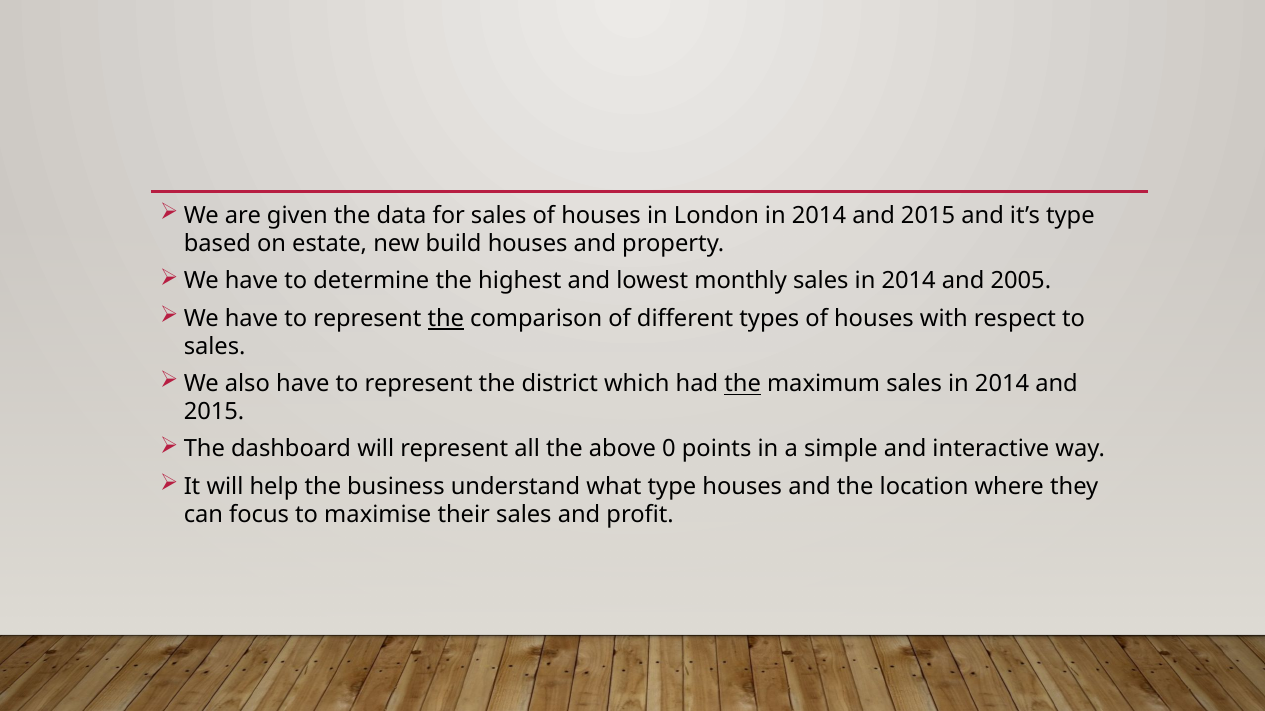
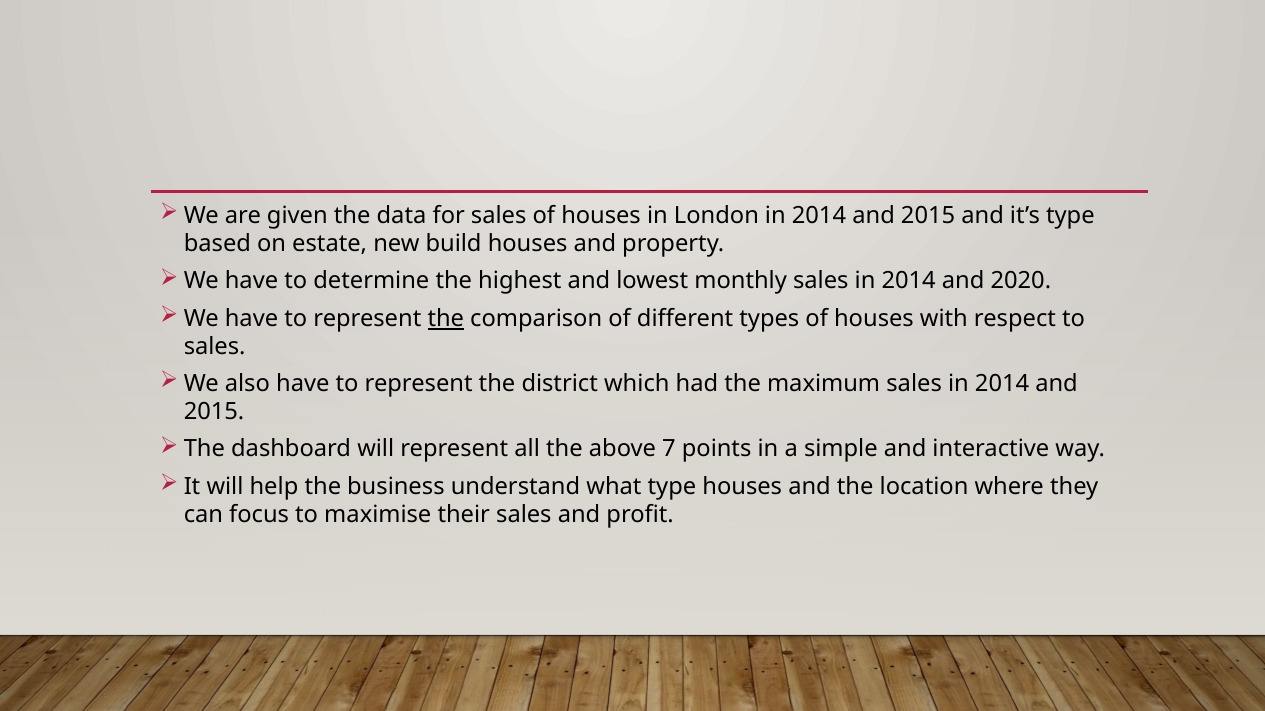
2005: 2005 -> 2020
the at (743, 384) underline: present -> none
0: 0 -> 7
